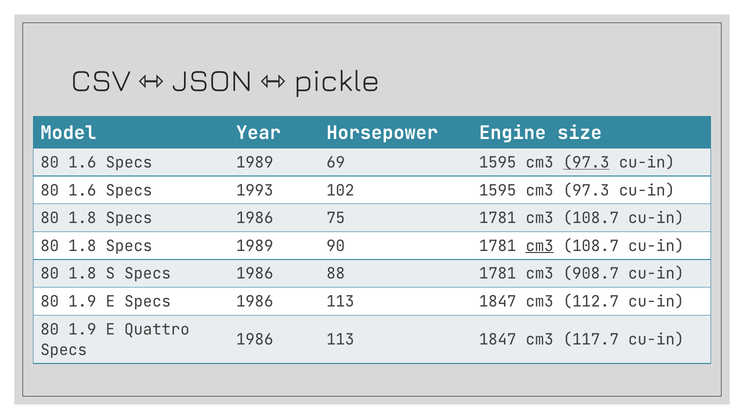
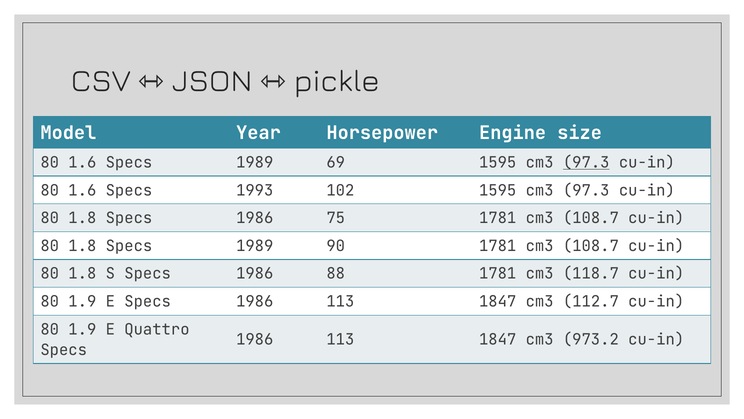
cm3 at (540, 246) underline: present -> none
908.7: 908.7 -> 118.7
117.7: 117.7 -> 973.2
